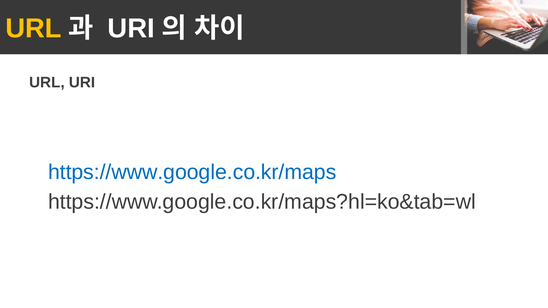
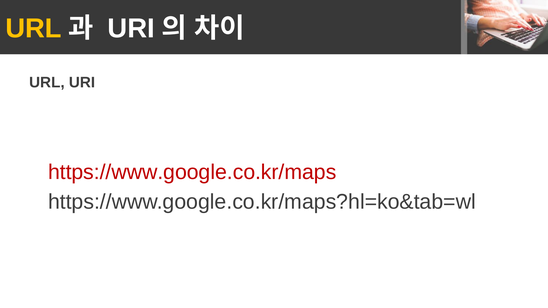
https://www.google.co.kr/maps colour: blue -> red
